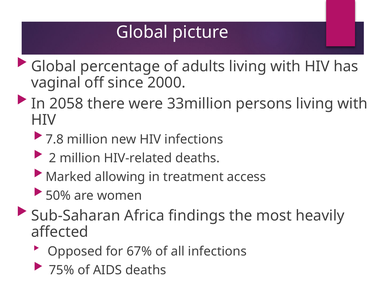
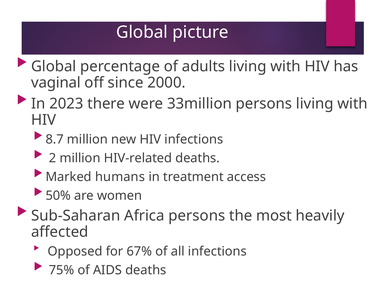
2058: 2058 -> 2023
7.8: 7.8 -> 8.7
allowing: allowing -> humans
Africa findings: findings -> persons
